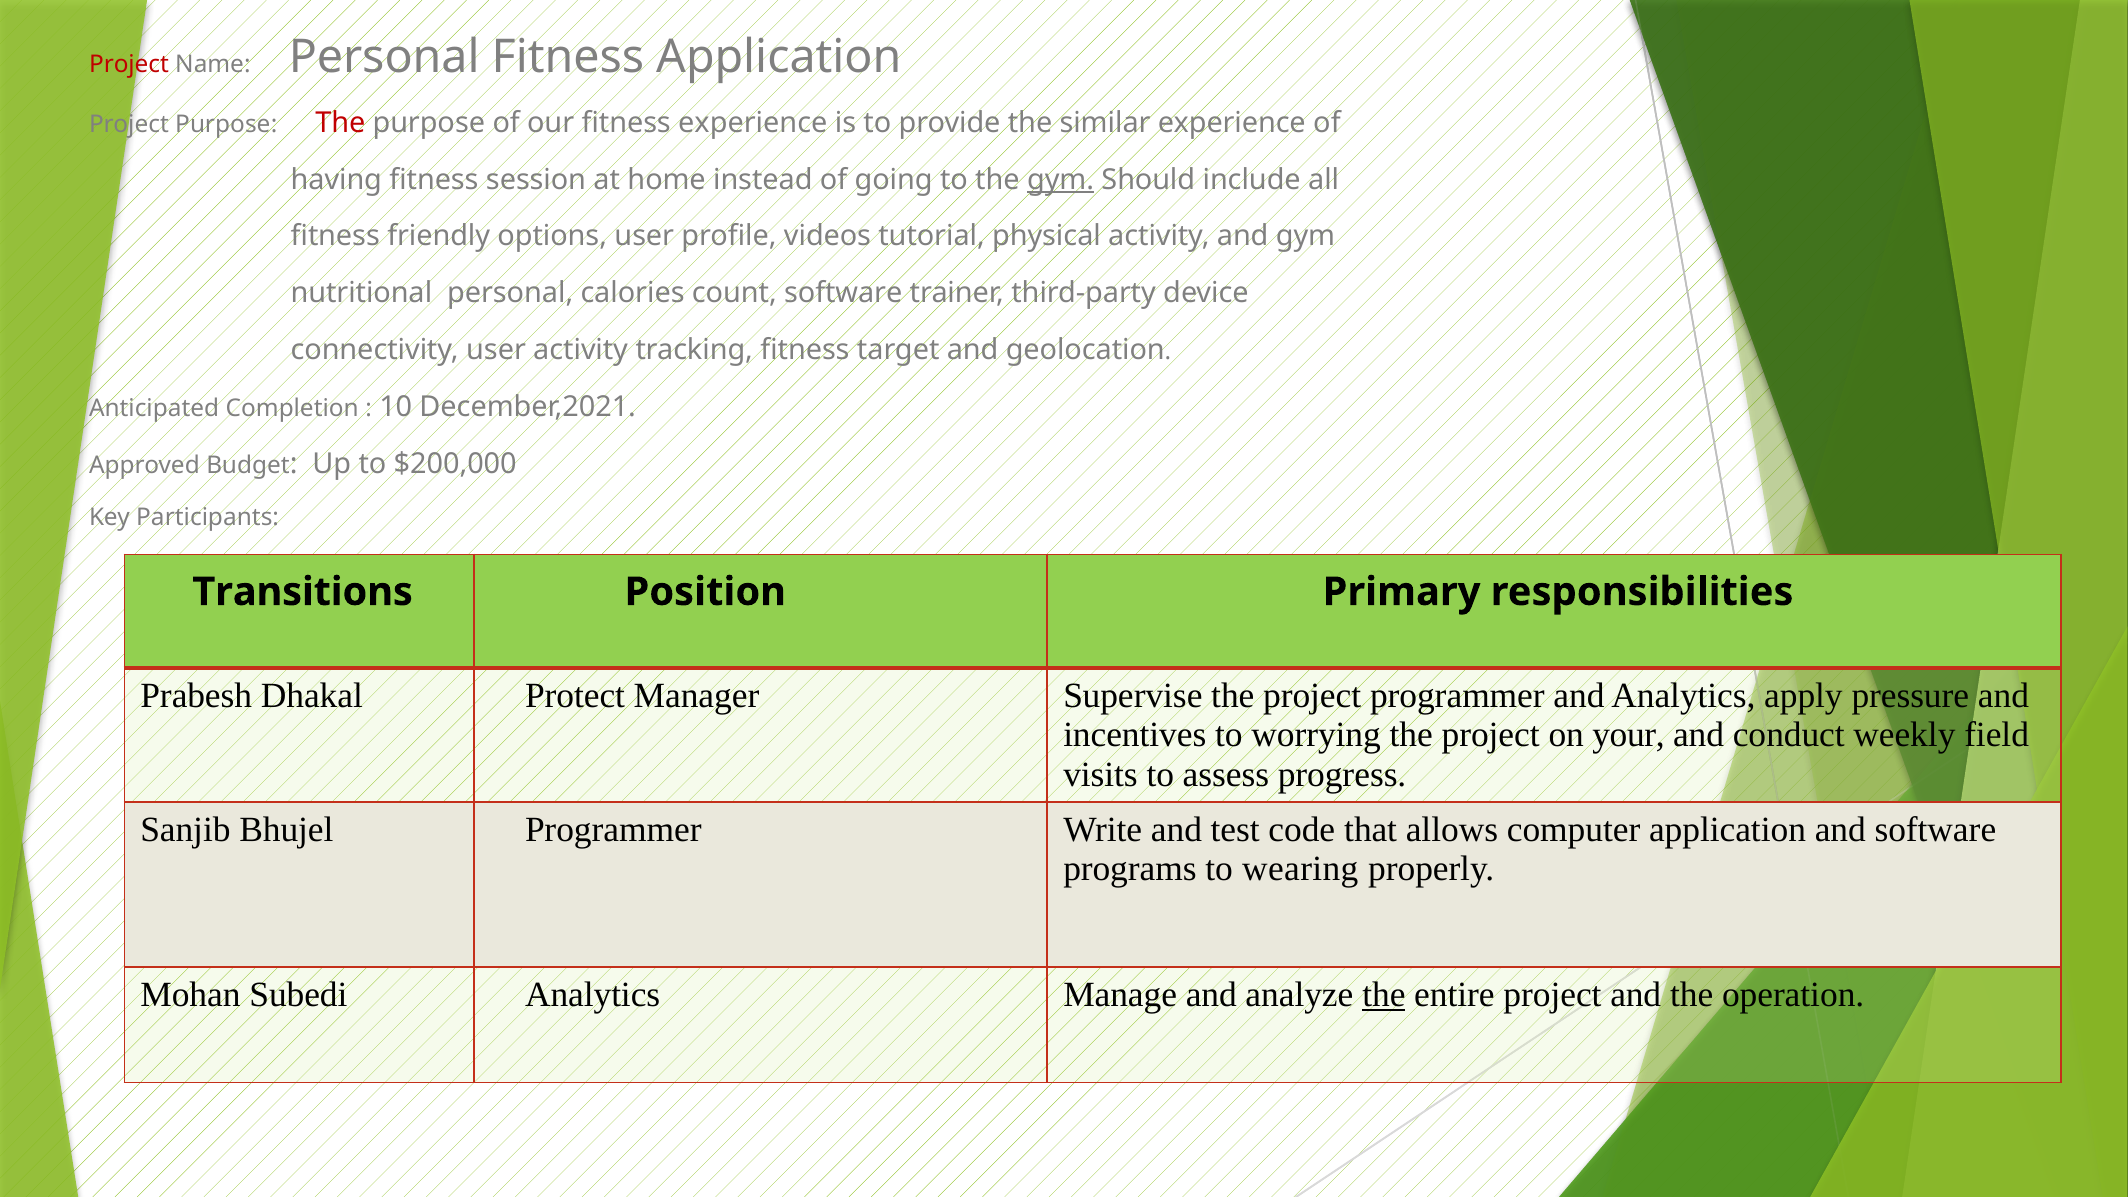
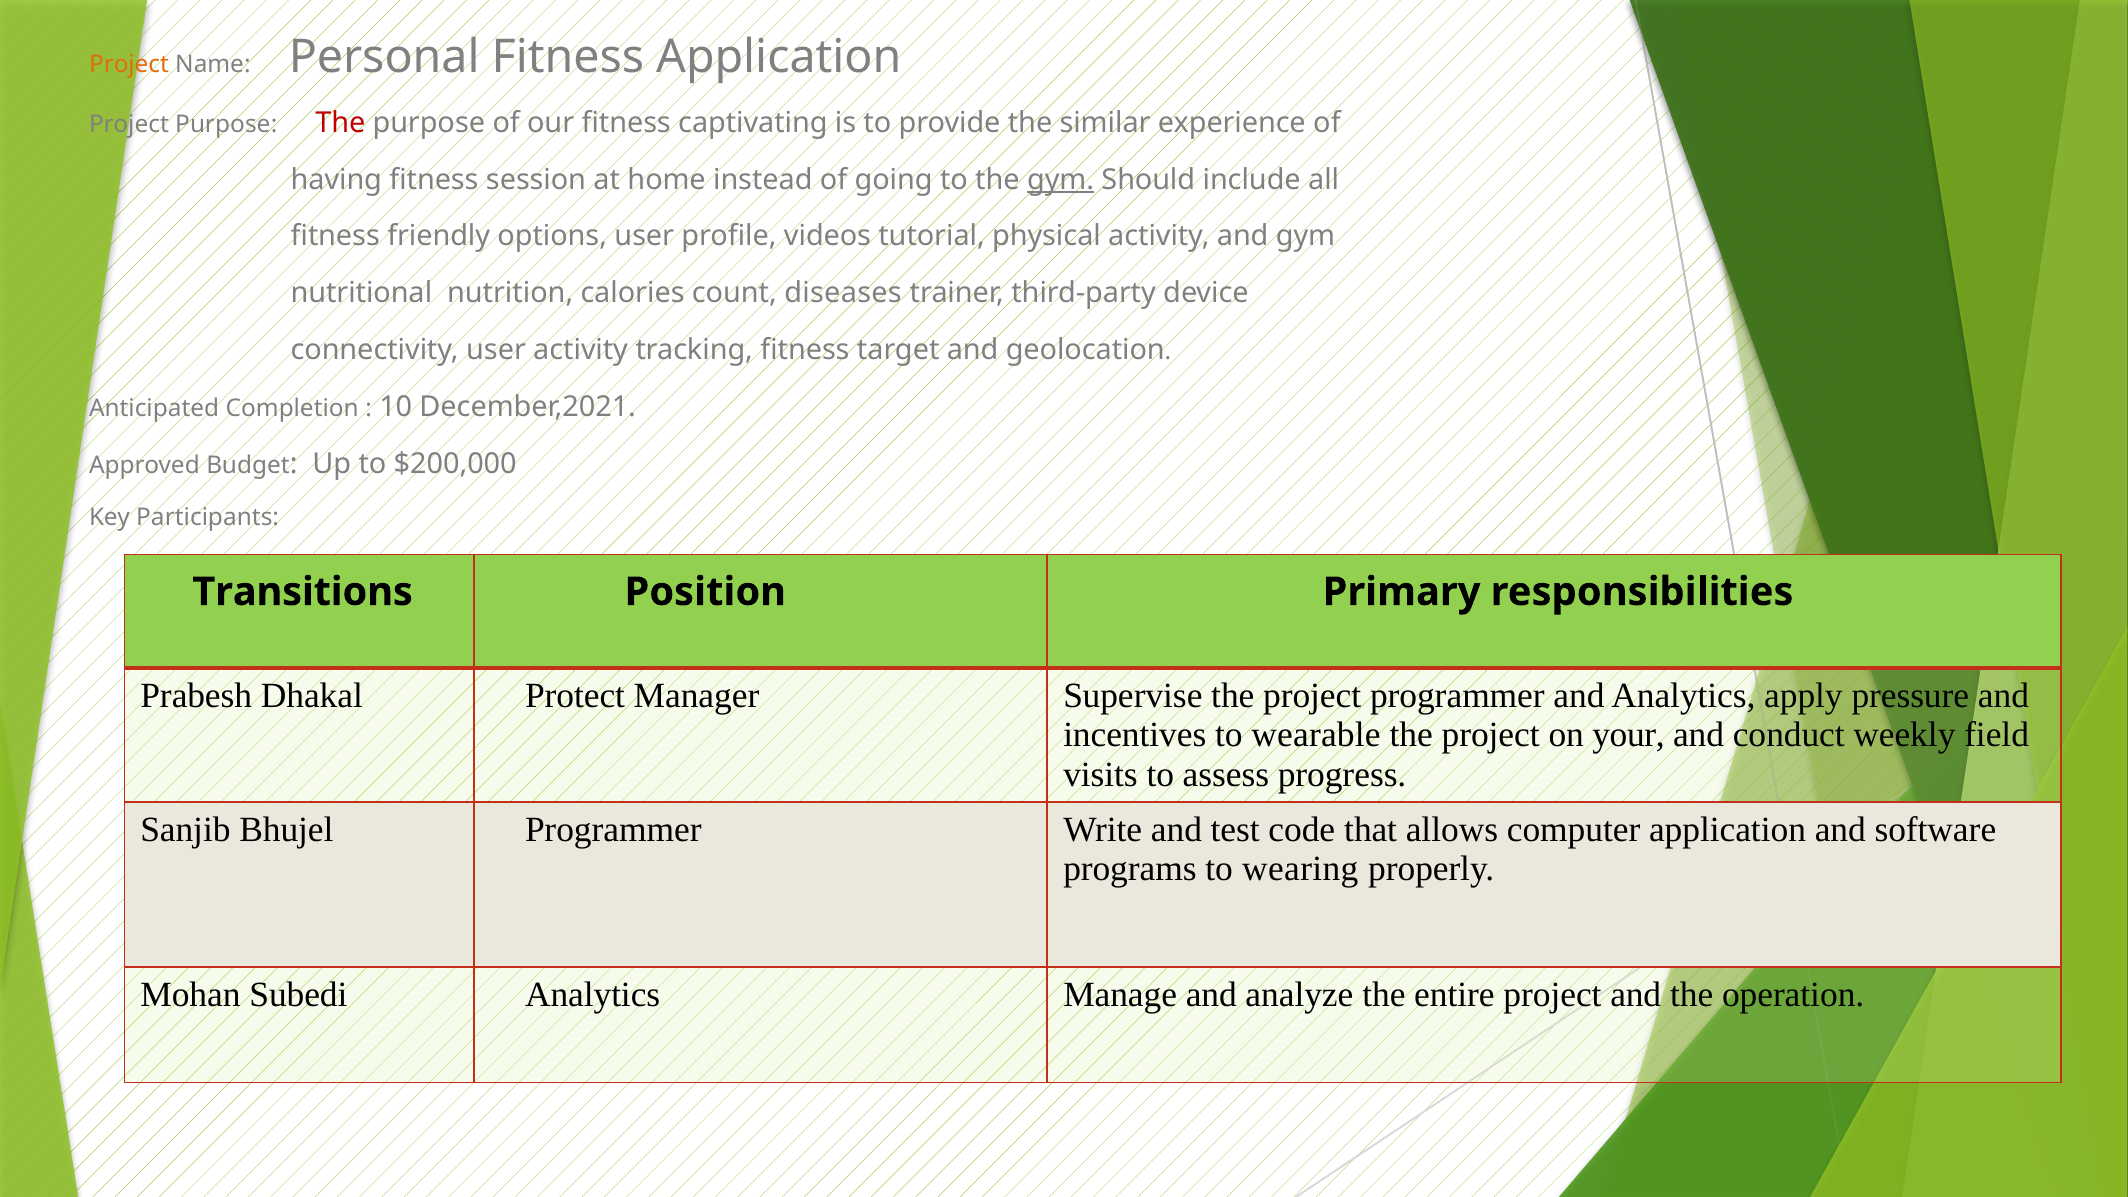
Project at (129, 64) colour: red -> orange
fitness experience: experience -> captivating
nutritional personal: personal -> nutrition
count software: software -> diseases
worrying: worrying -> wearable
the at (1384, 995) underline: present -> none
